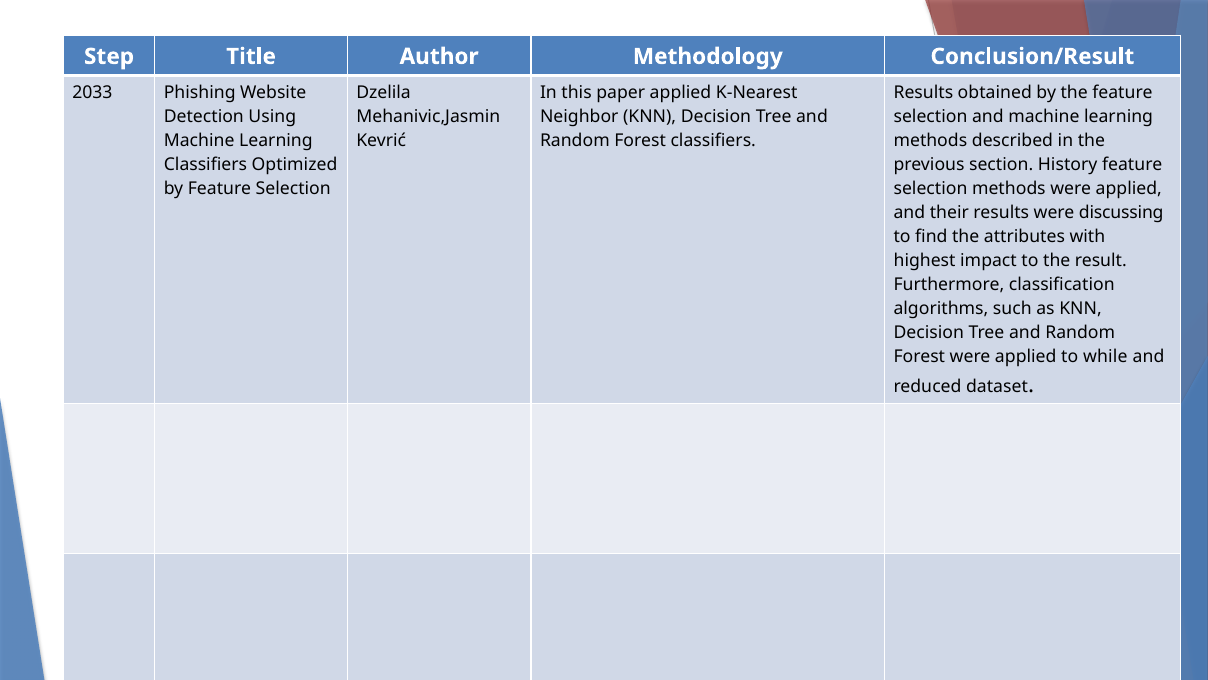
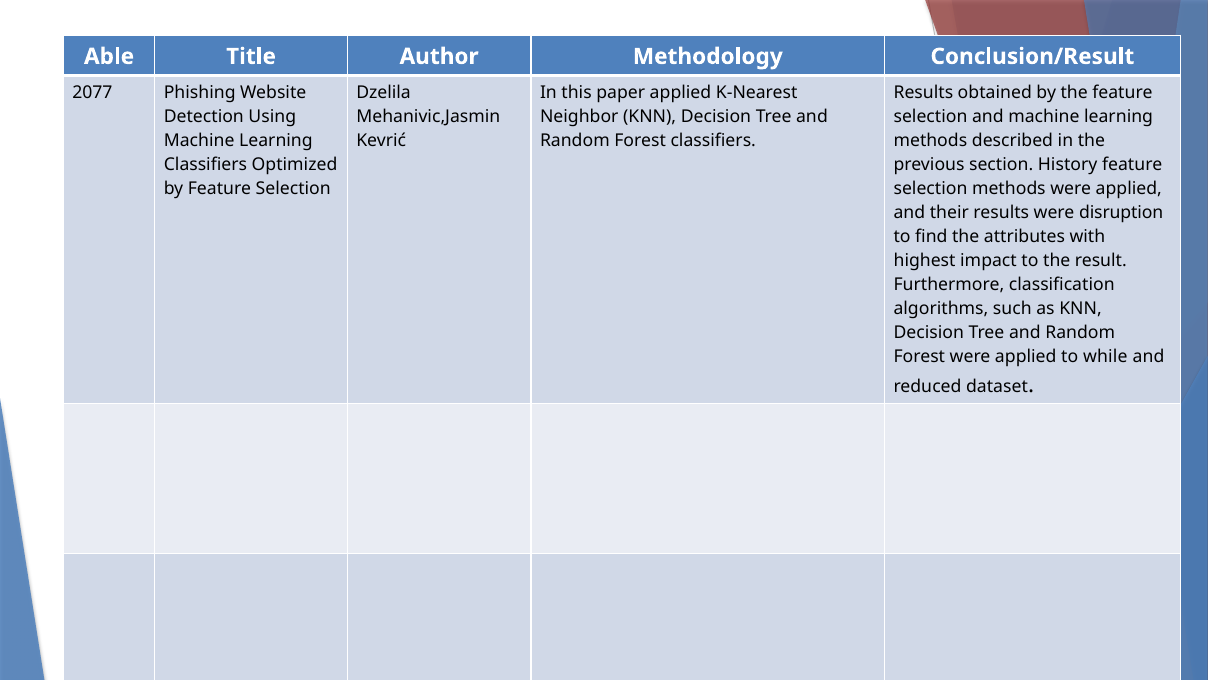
Step: Step -> Able
2033: 2033 -> 2077
discussing: discussing -> disruption
